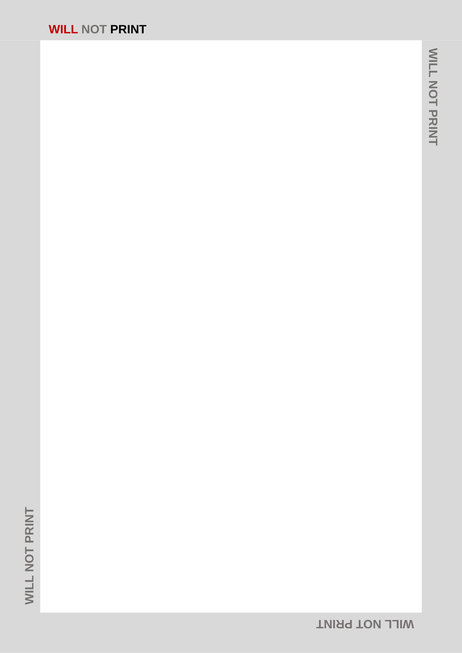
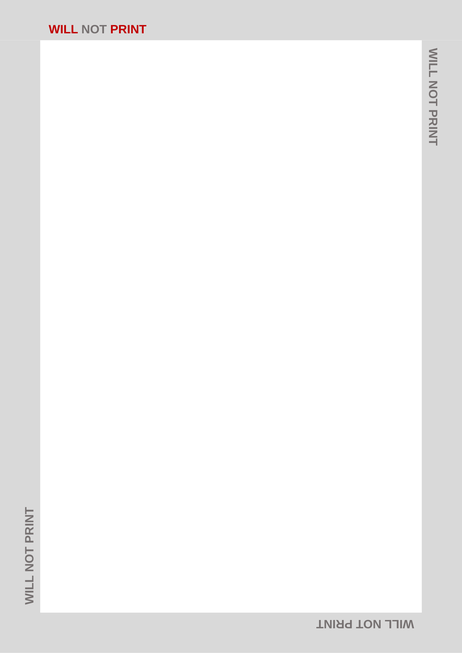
PRINT colour: black -> red
